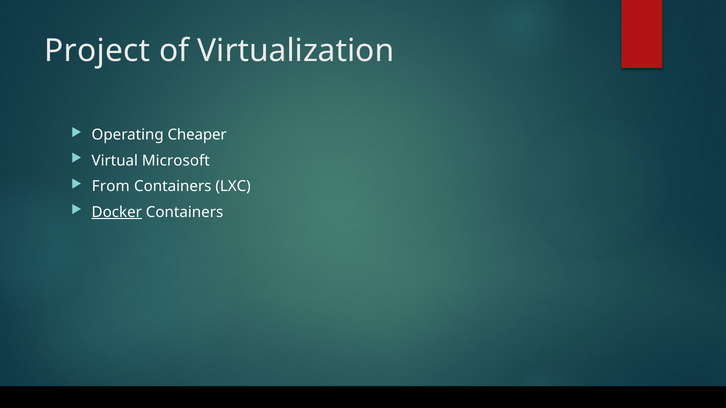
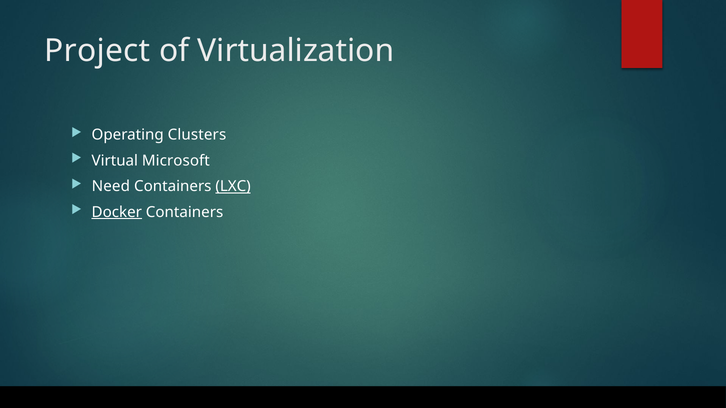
Cheaper: Cheaper -> Clusters
From: From -> Need
LXC underline: none -> present
